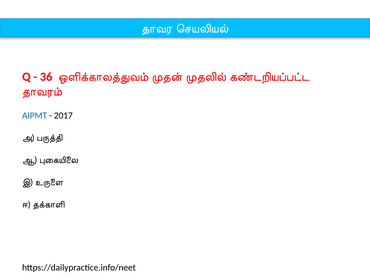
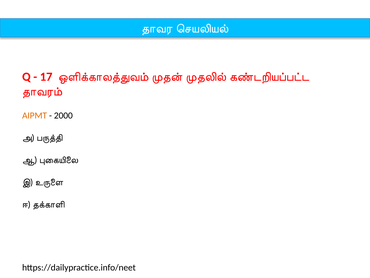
36: 36 -> 17
AIPMT colour: blue -> orange
2017: 2017 -> 2000
